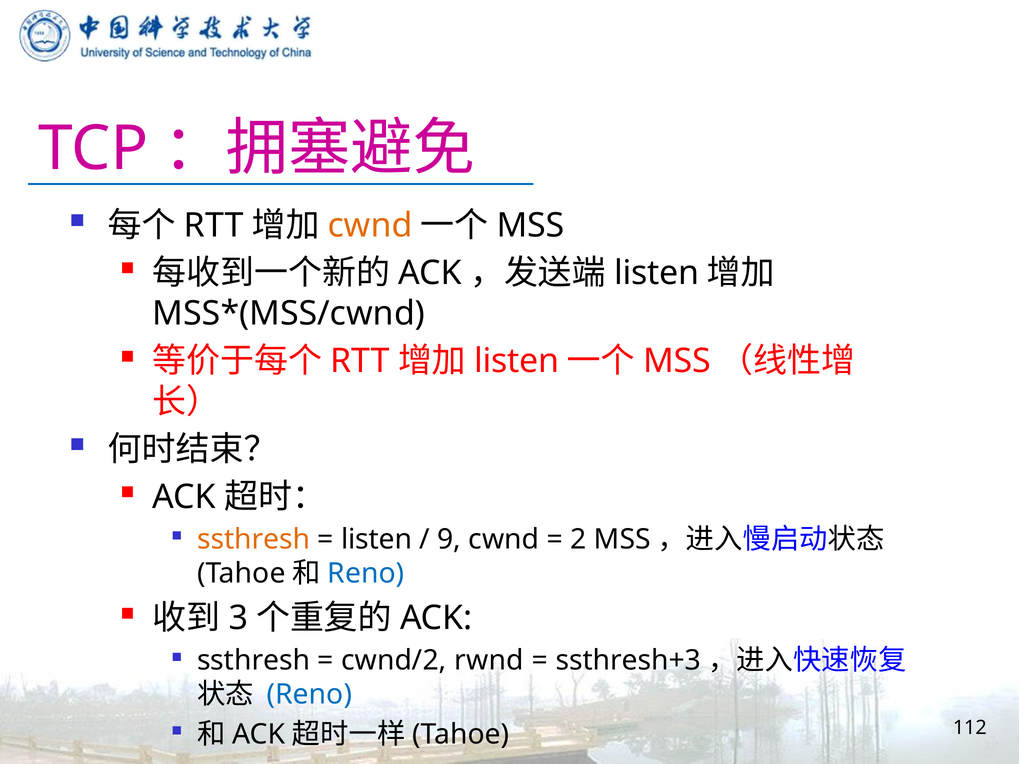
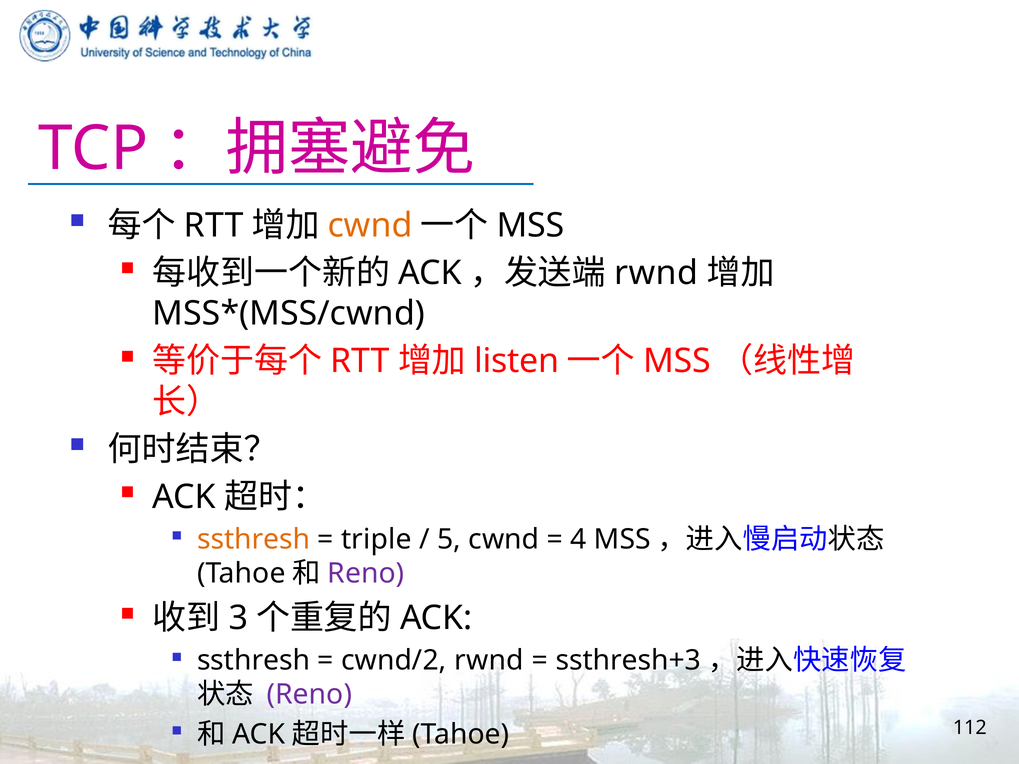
listen at (657, 273): listen -> rwnd
listen at (377, 540): listen -> triple
9: 9 -> 5
2: 2 -> 4
Reno at (366, 574) colour: blue -> purple
Reno at (309, 695) colour: blue -> purple
